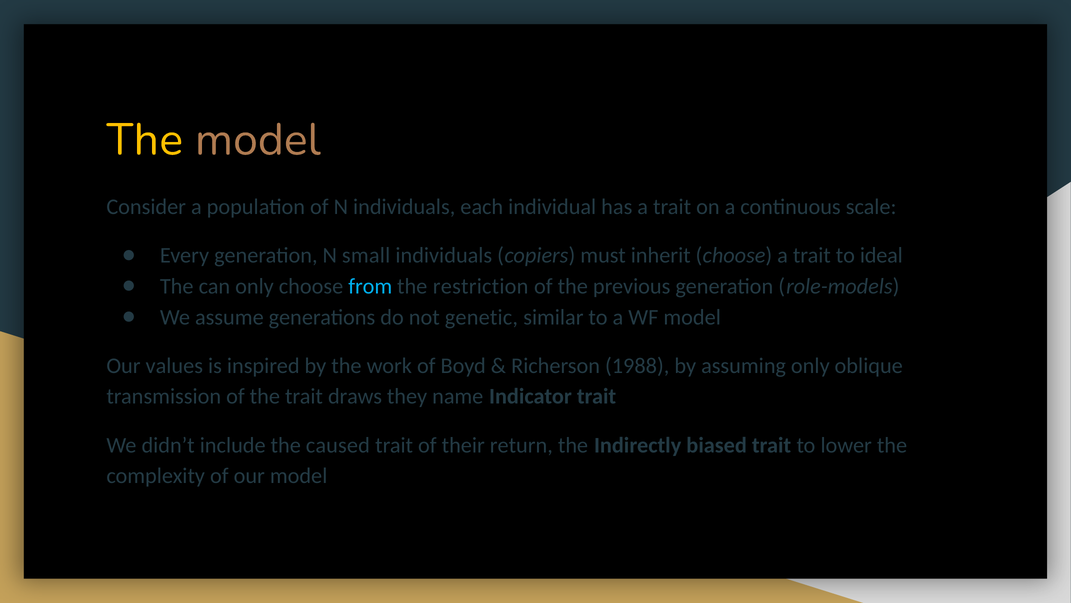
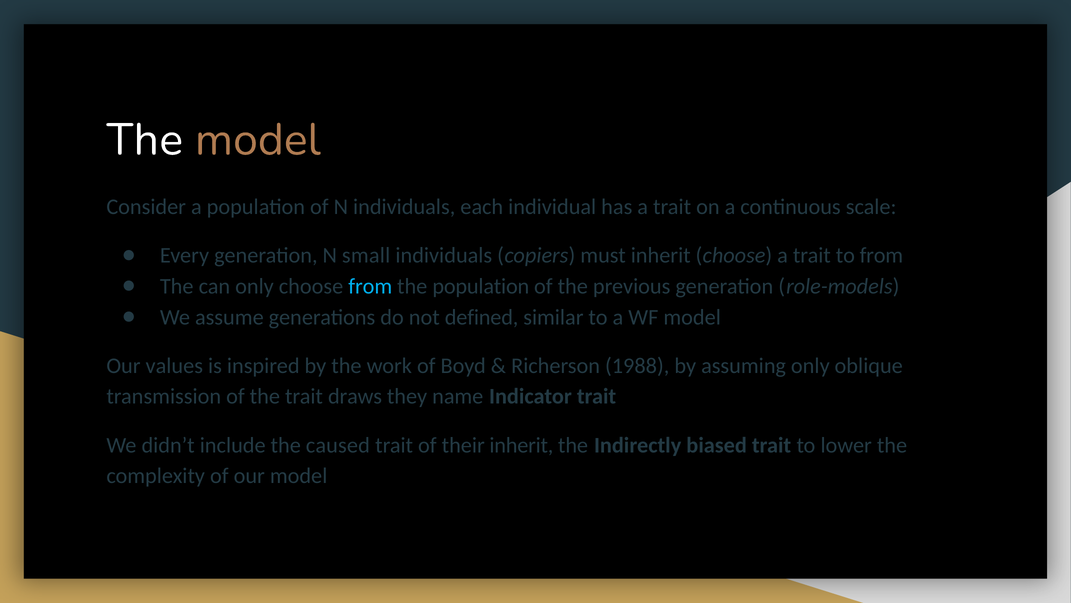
The at (145, 140) colour: yellow -> white
to ideal: ideal -> from
the restriction: restriction -> population
genetic: genetic -> defined
their return: return -> inherit
